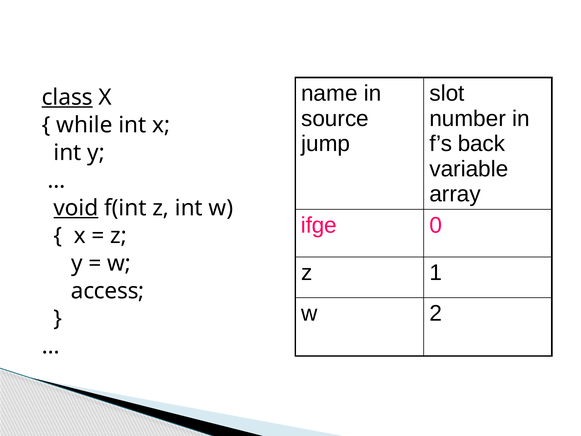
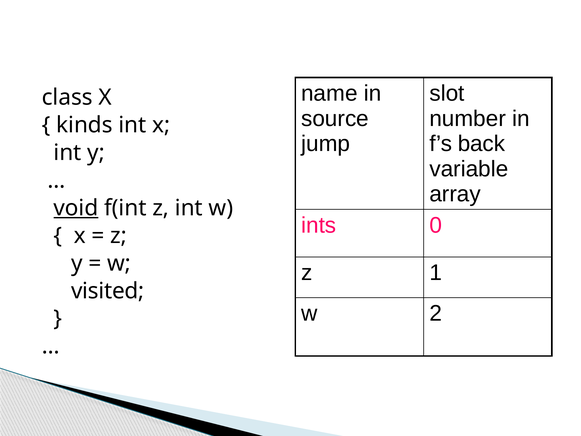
class underline: present -> none
while: while -> kinds
ifge: ifge -> ints
access: access -> visited
